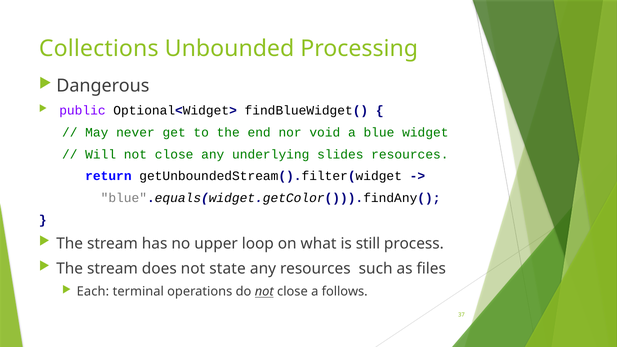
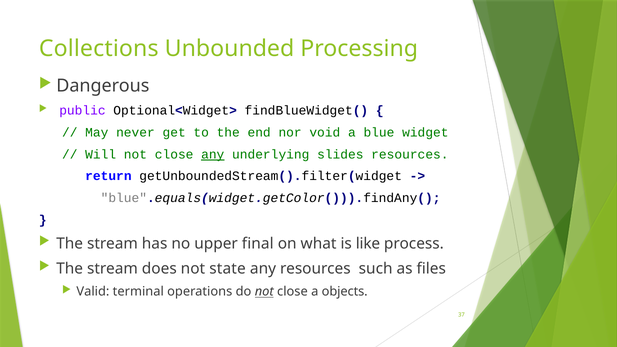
any at (213, 154) underline: none -> present
loop: loop -> final
still: still -> like
Each: Each -> Valid
follows: follows -> objects
